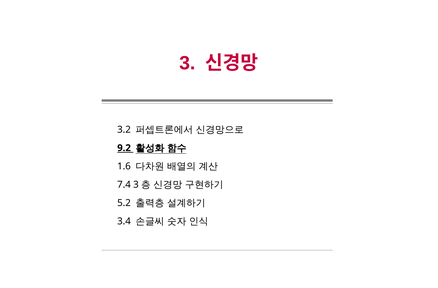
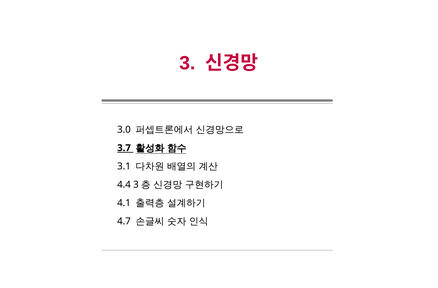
3.2: 3.2 -> 3.0
9.2: 9.2 -> 3.7
1.6: 1.6 -> 3.1
7.4: 7.4 -> 4.4
5.2: 5.2 -> 4.1
3.4: 3.4 -> 4.7
